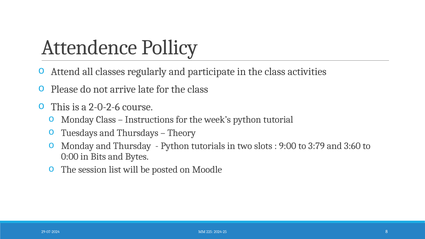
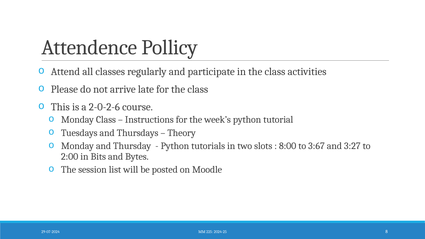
9:00: 9:00 -> 8:00
3:79: 3:79 -> 3:67
3:60: 3:60 -> 3:27
0:00: 0:00 -> 2:00
